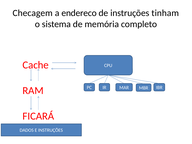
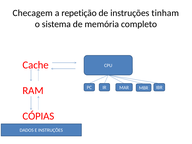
endereco: endereco -> repetição
FICARÁ: FICARÁ -> CÓPIAS
